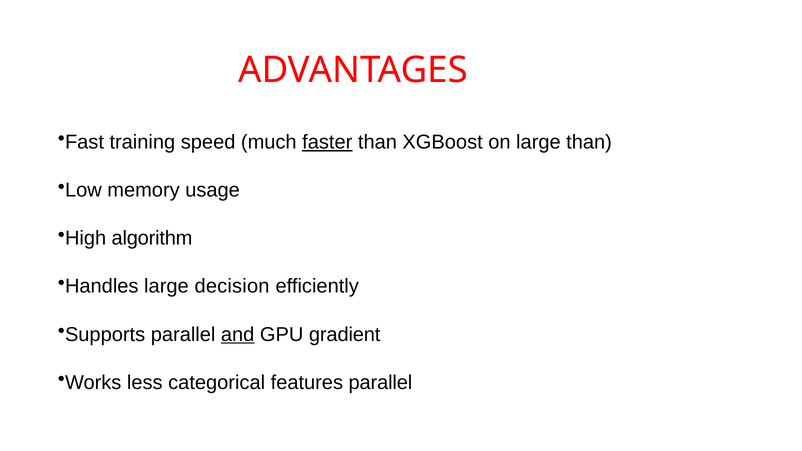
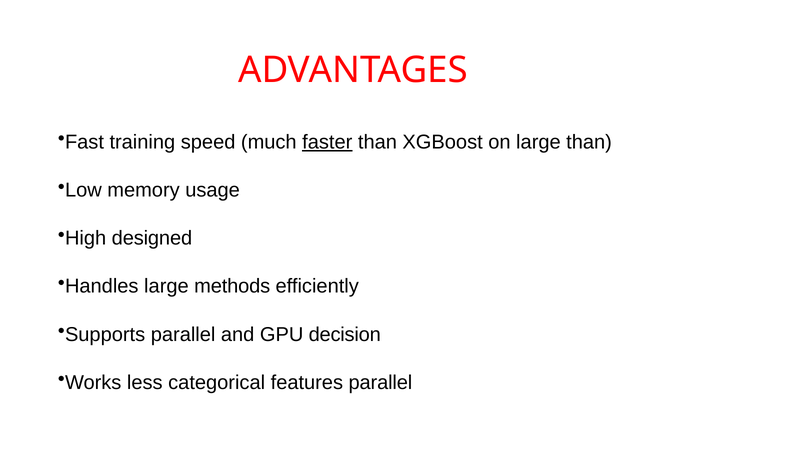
algorithm: algorithm -> designed
decision: decision -> methods
and underline: present -> none
gradient: gradient -> decision
